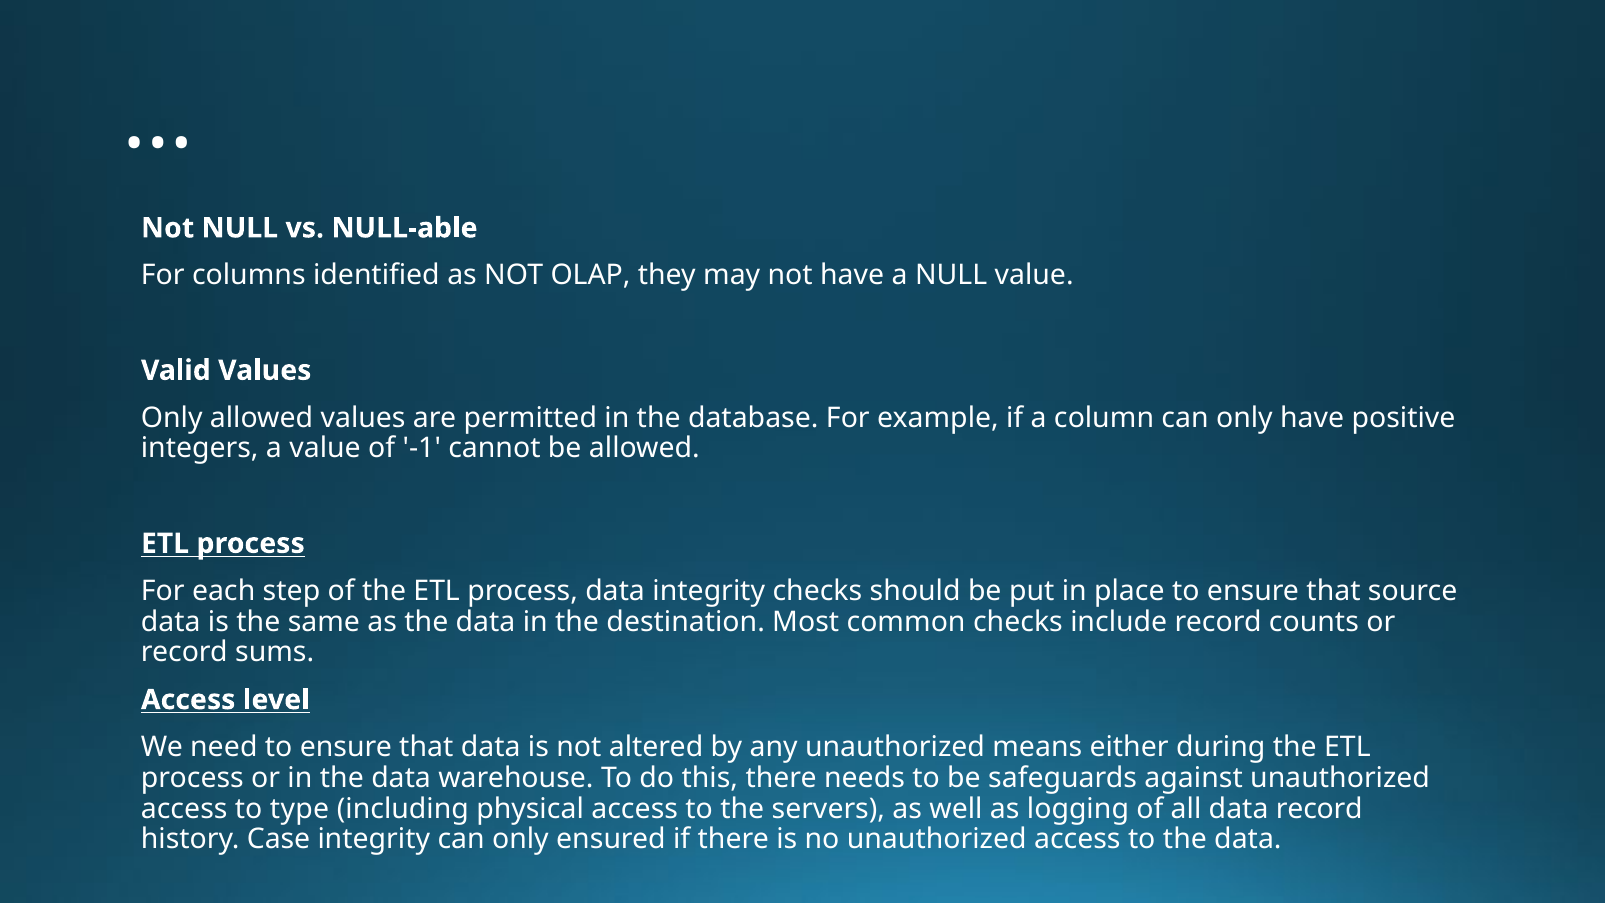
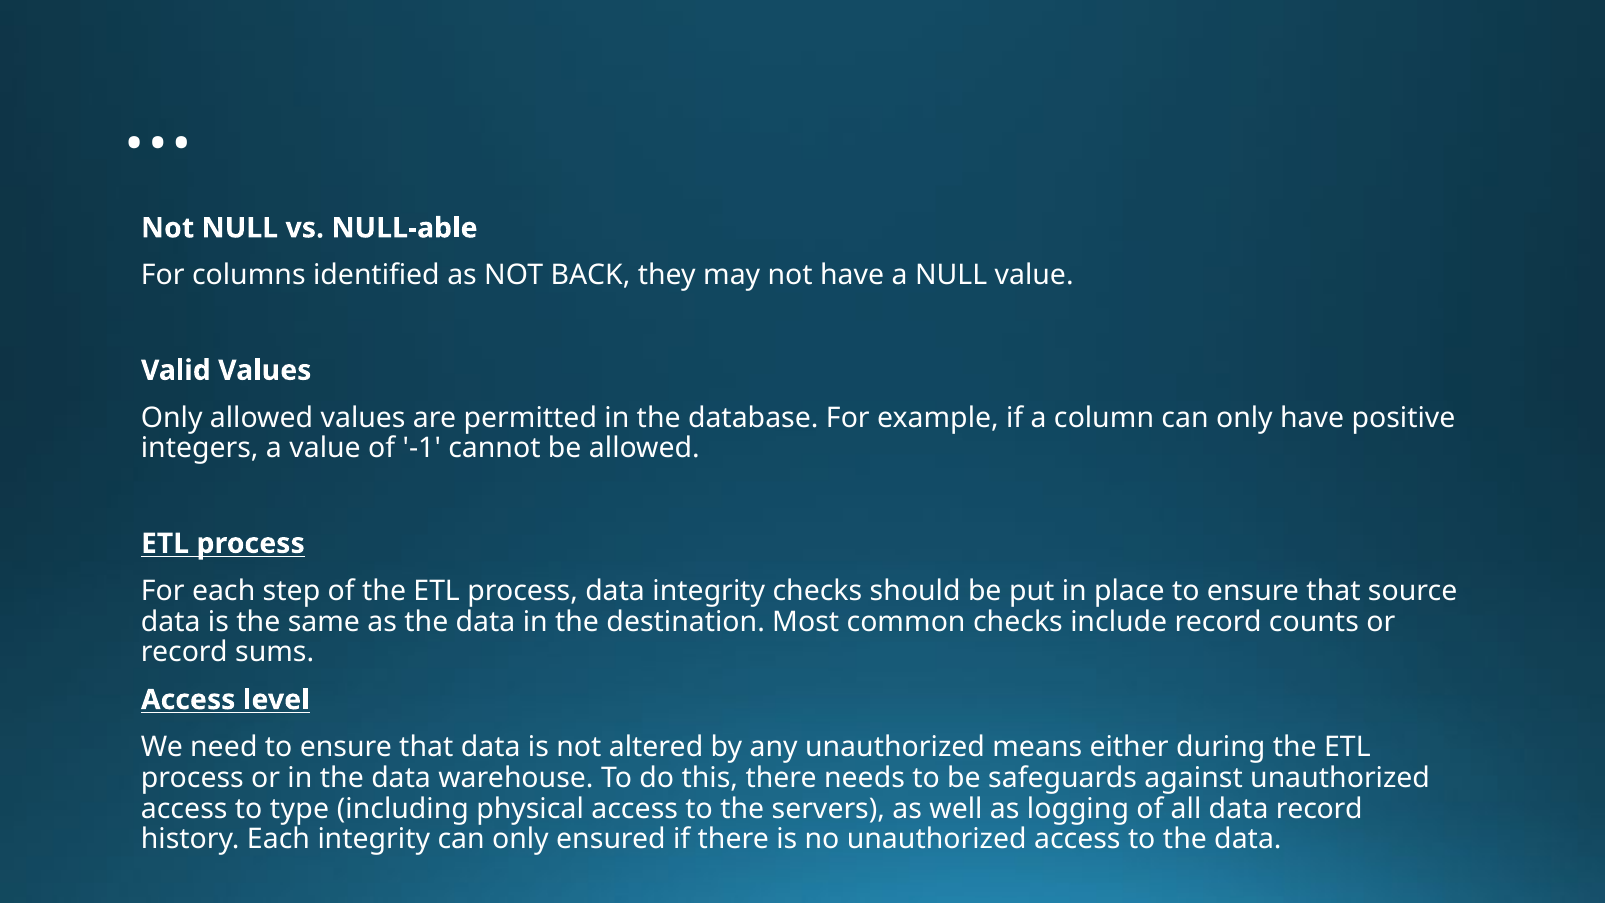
OLAP: OLAP -> BACK
history Case: Case -> Each
